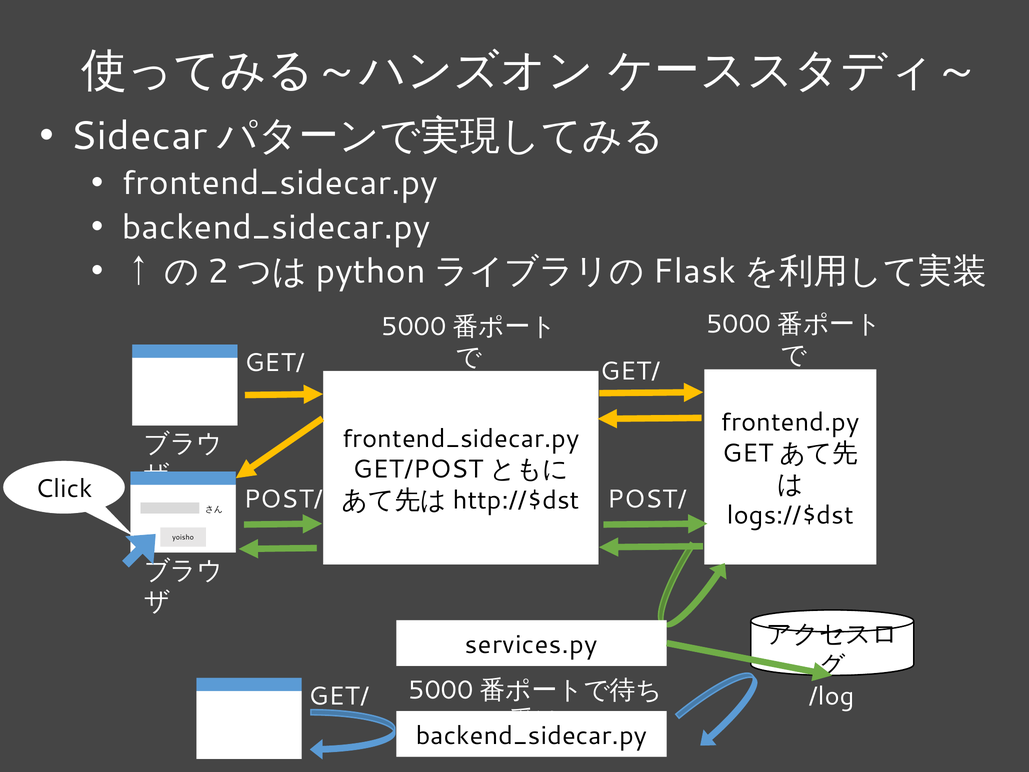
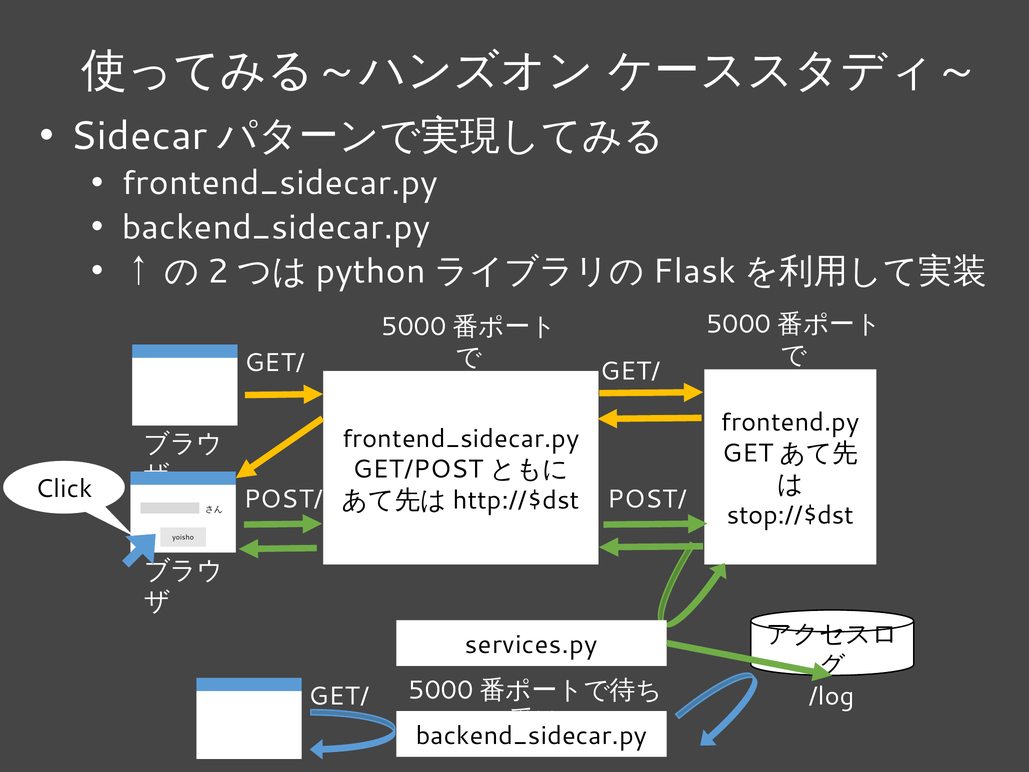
logs://$dst: logs://$dst -> stop://$dst
